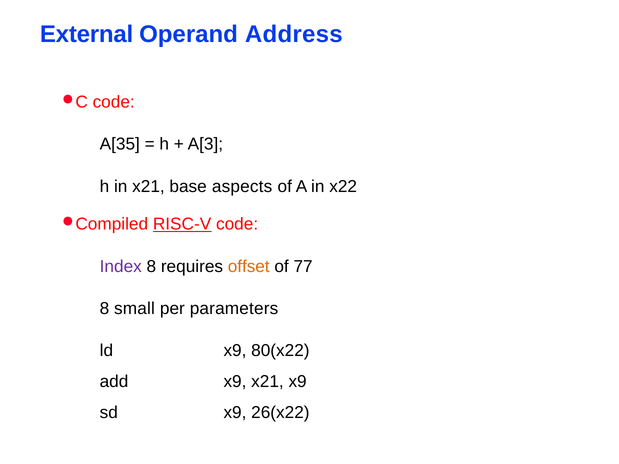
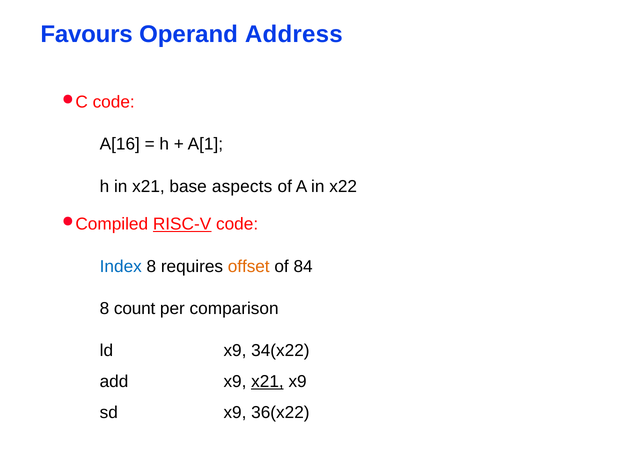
External: External -> Favours
A[35: A[35 -> A[16
A[3: A[3 -> A[1
Index colour: purple -> blue
77: 77 -> 84
small: small -> count
parameters: parameters -> comparison
80(x22: 80(x22 -> 34(x22
x21 at (267, 382) underline: none -> present
26(x22: 26(x22 -> 36(x22
